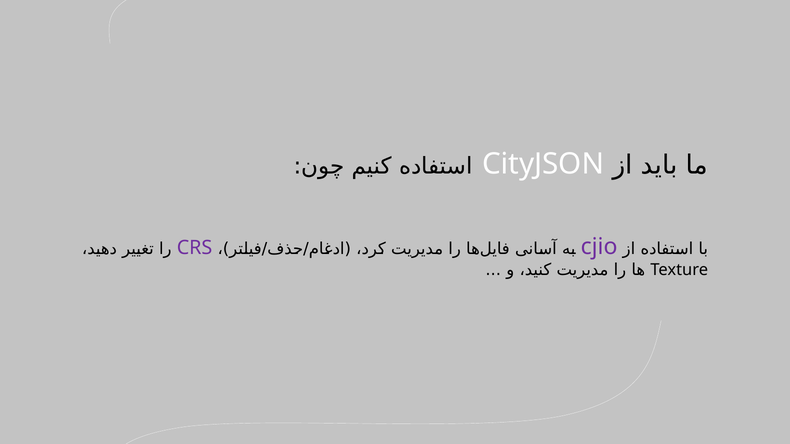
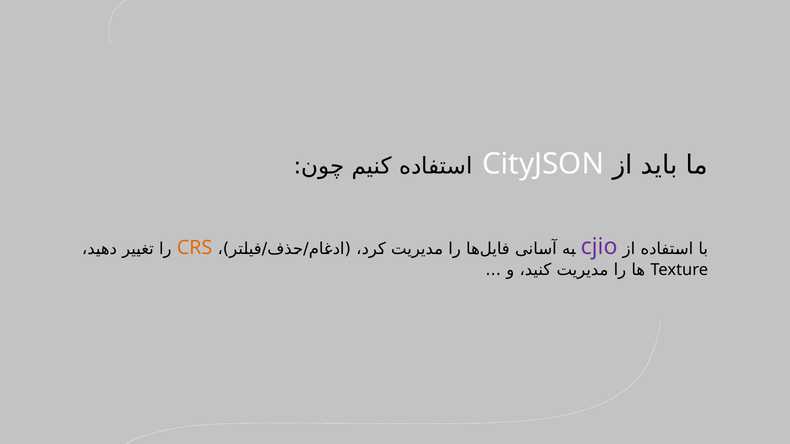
CRS colour: purple -> orange
